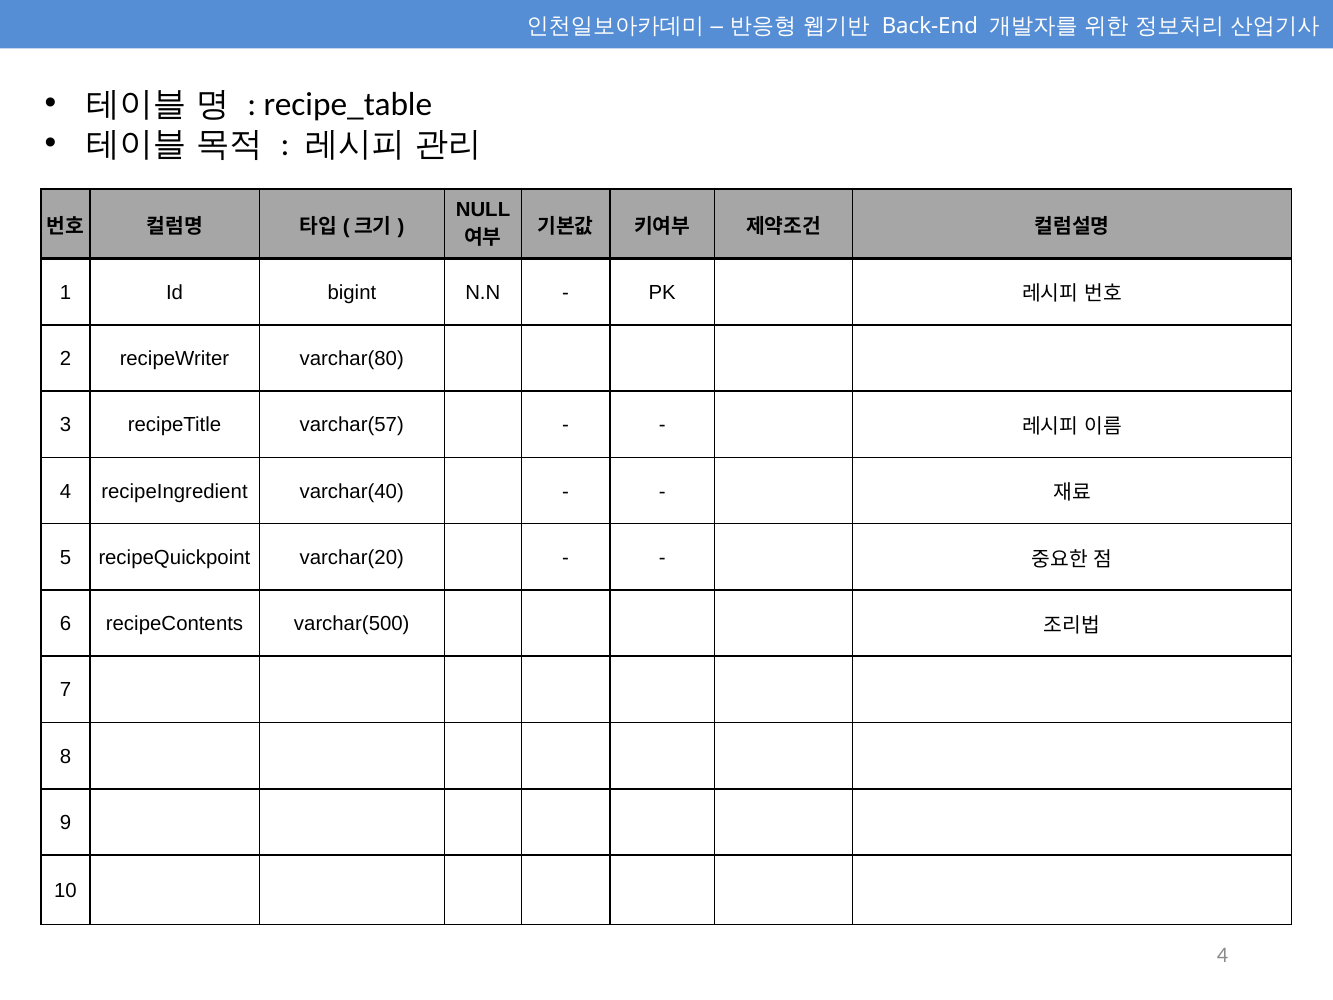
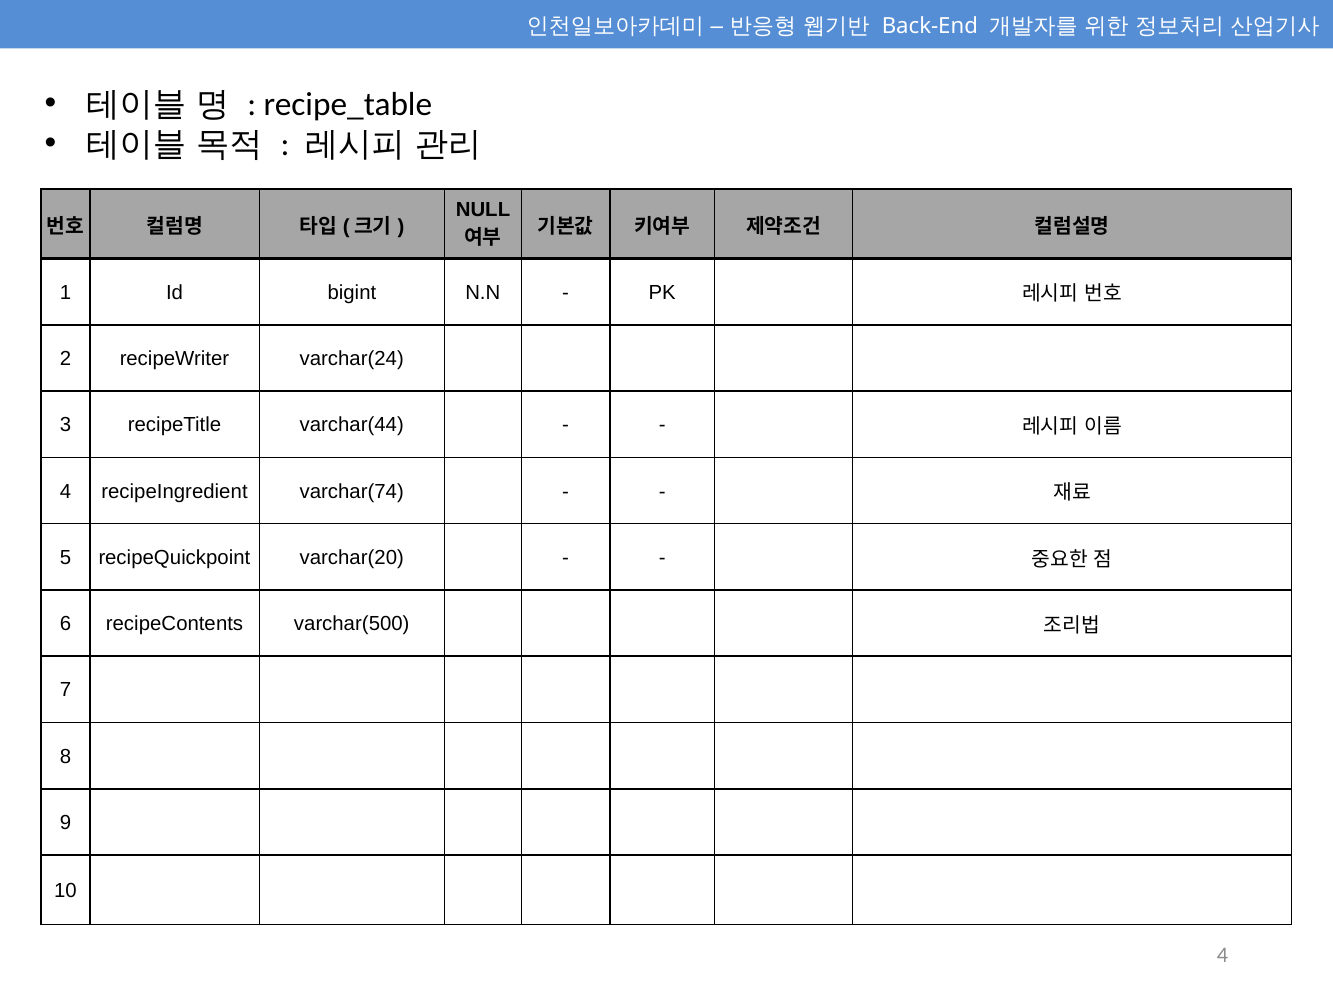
varchar(80: varchar(80 -> varchar(24
varchar(57: varchar(57 -> varchar(44
varchar(40: varchar(40 -> varchar(74
